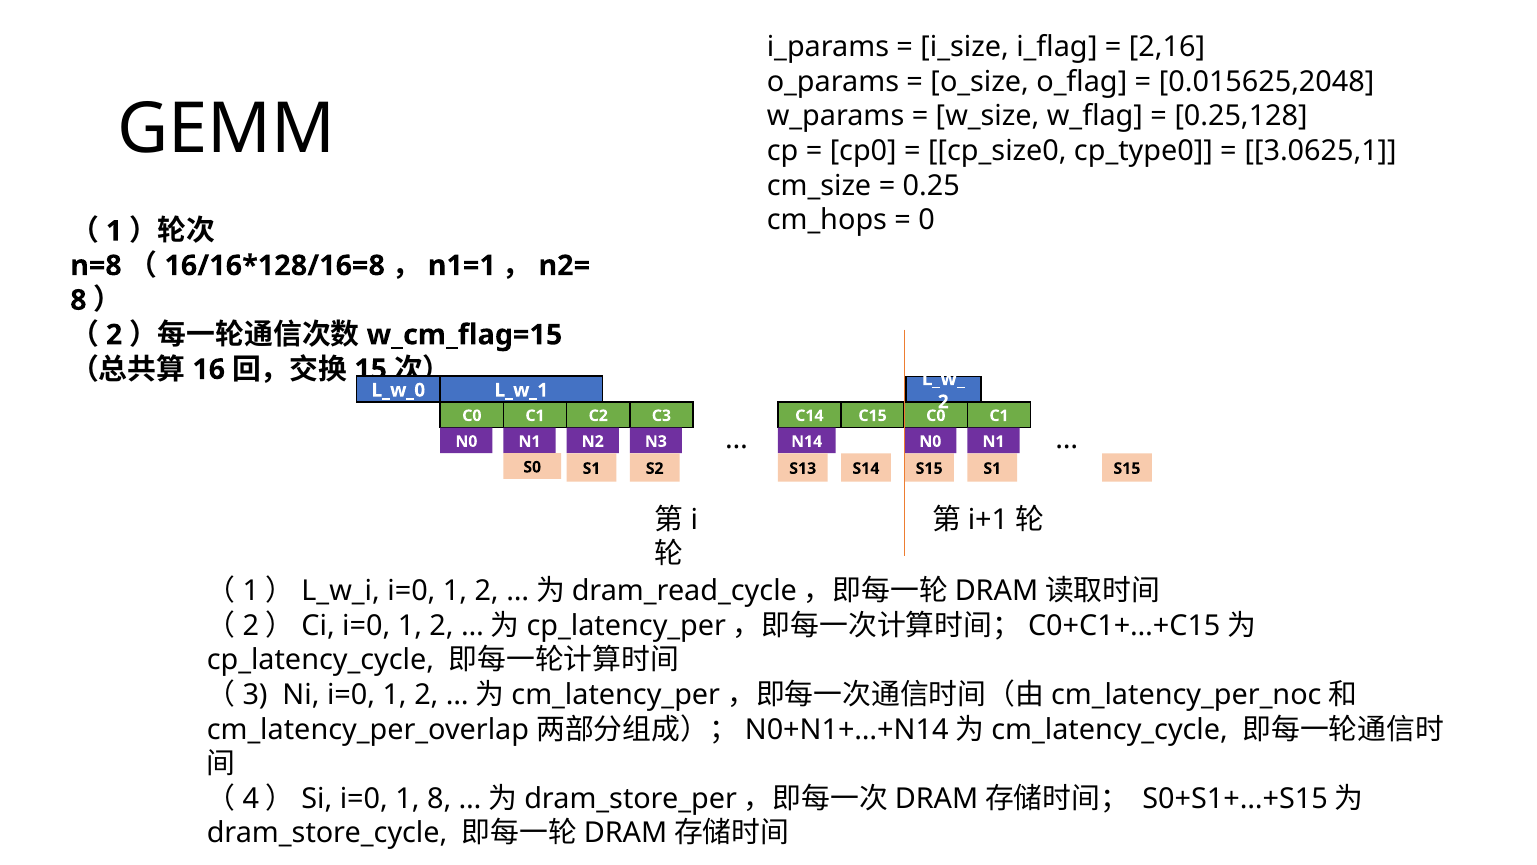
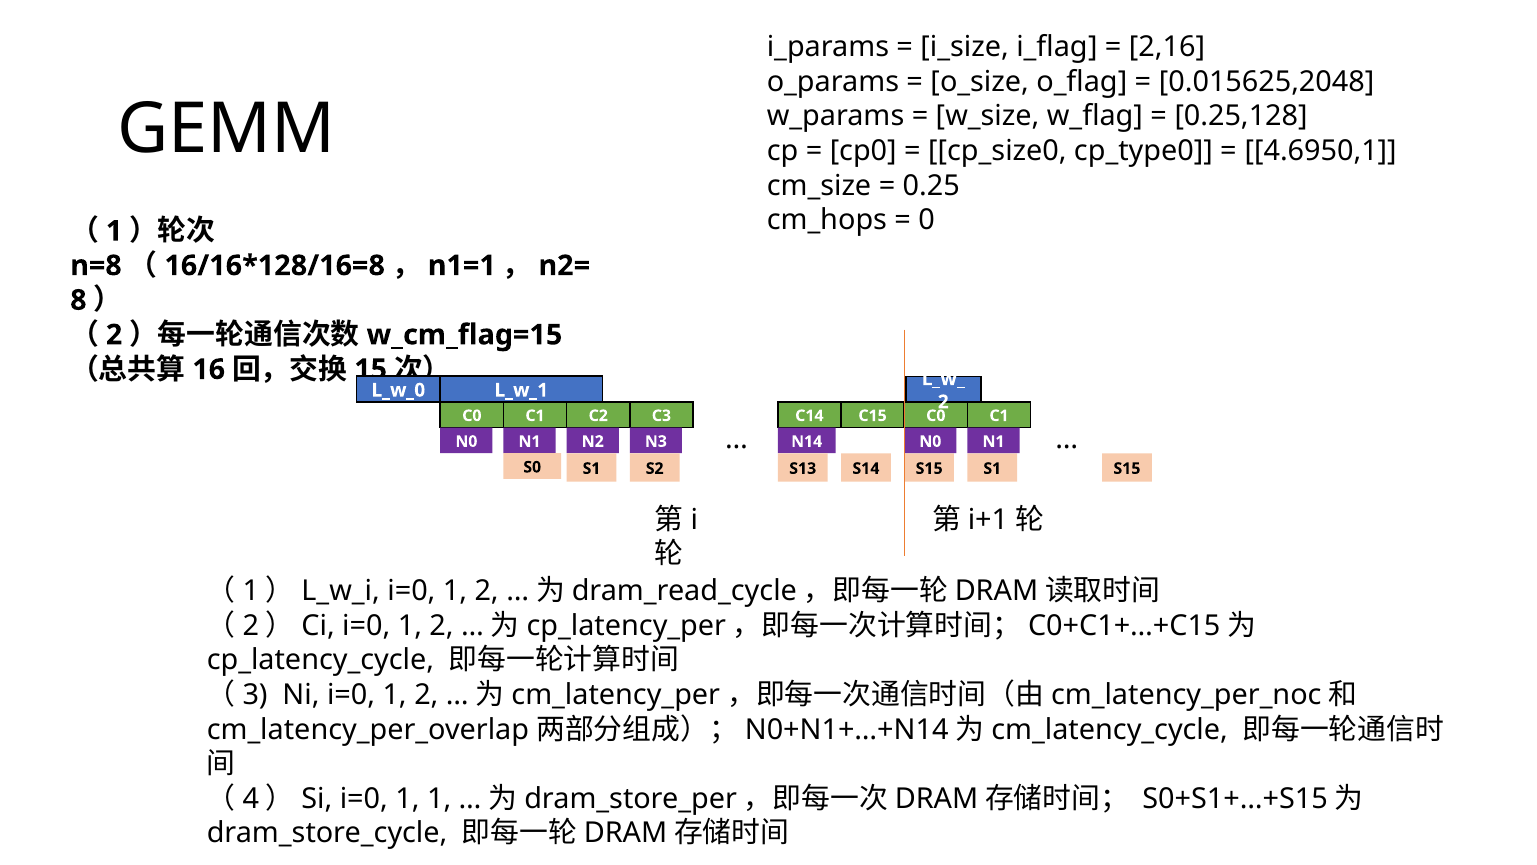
3.0625,1: 3.0625,1 -> 4.6950,1
1 8: 8 -> 1
